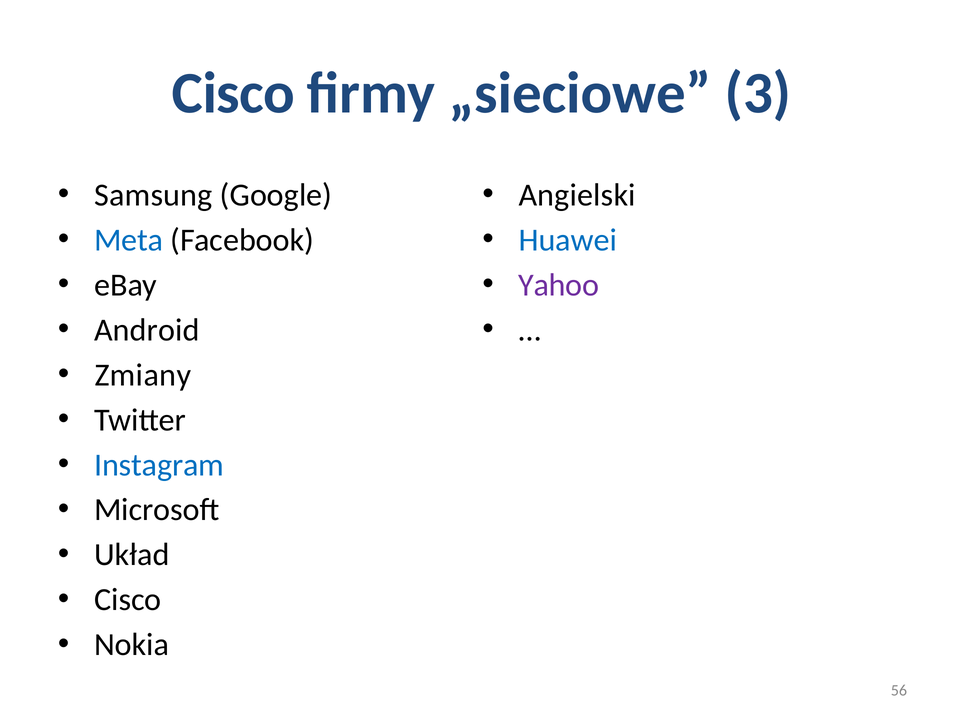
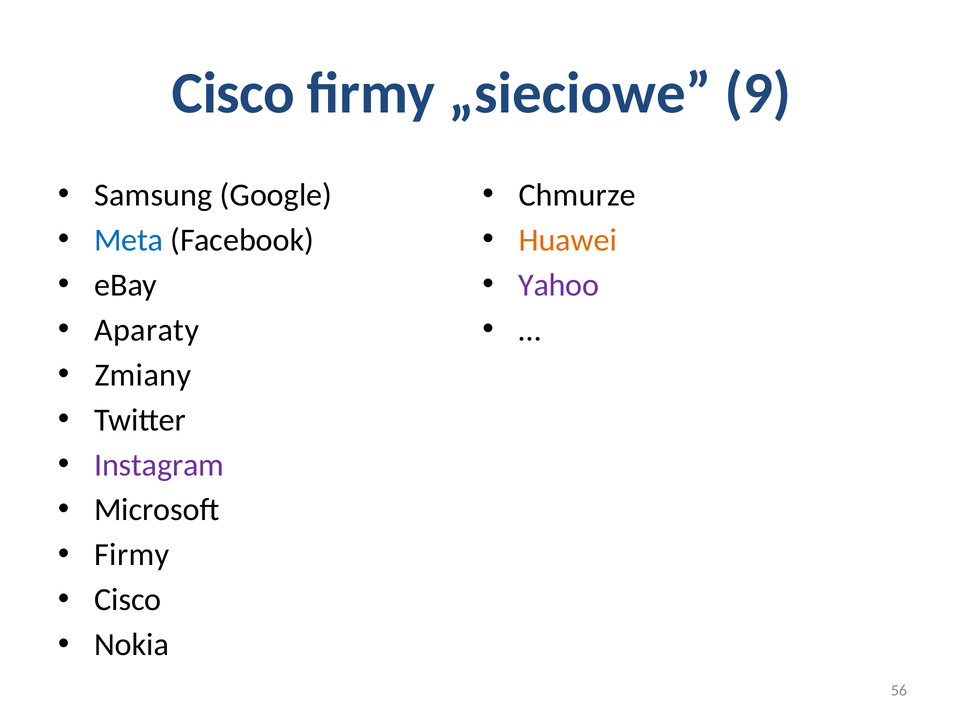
3: 3 -> 9
Angielski: Angielski -> Chmurze
Huawei colour: blue -> orange
Android: Android -> Aparaty
Instagram colour: blue -> purple
Układ at (132, 555): Układ -> Firmy
